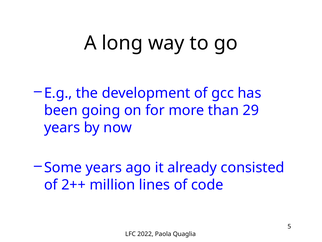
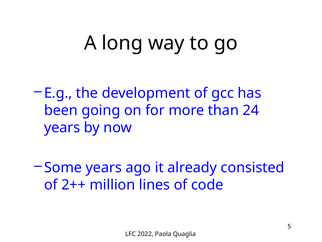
29: 29 -> 24
